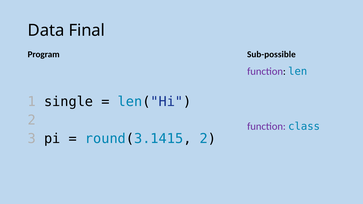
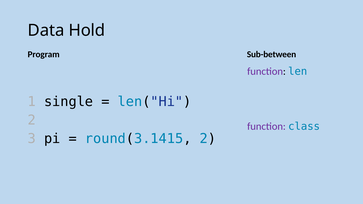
Final: Final -> Hold
Sub-possible: Sub-possible -> Sub-between
